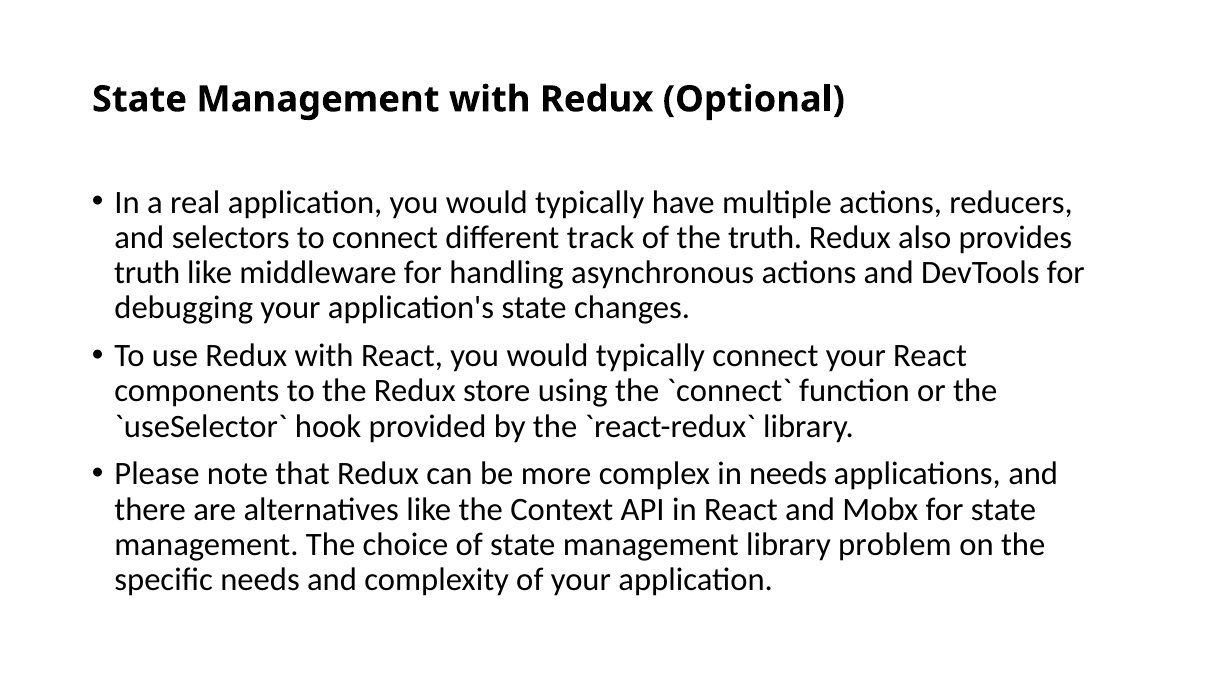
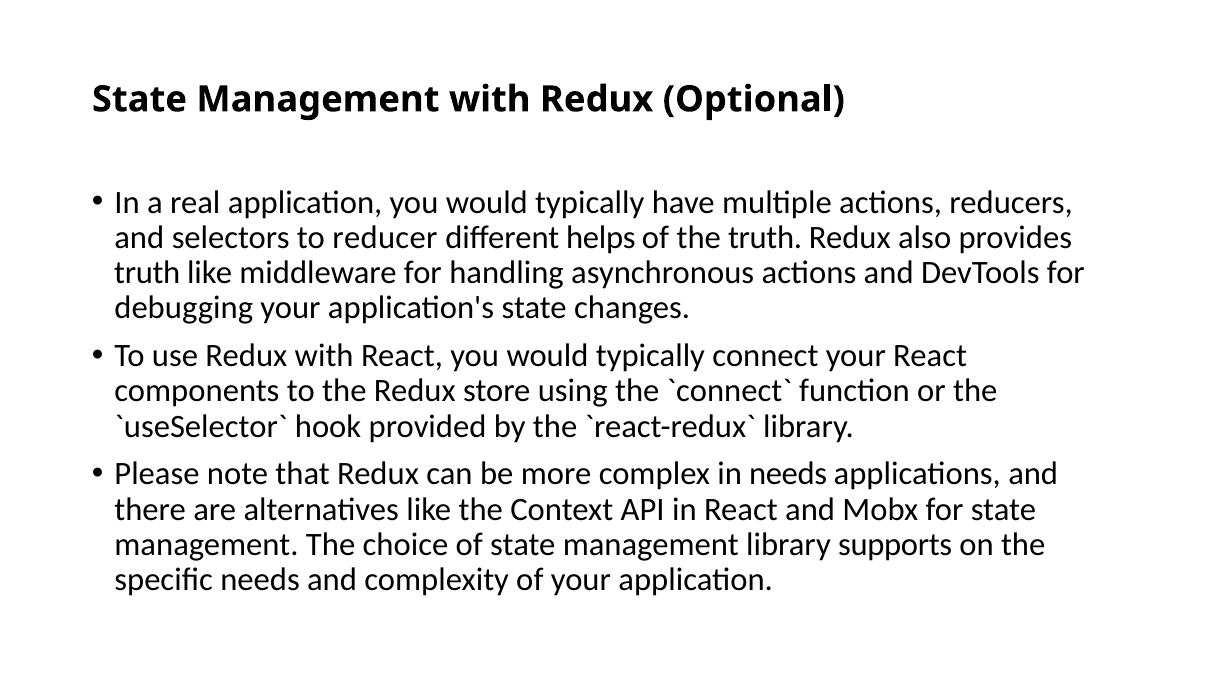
to connect: connect -> reducer
track: track -> helps
problem: problem -> supports
